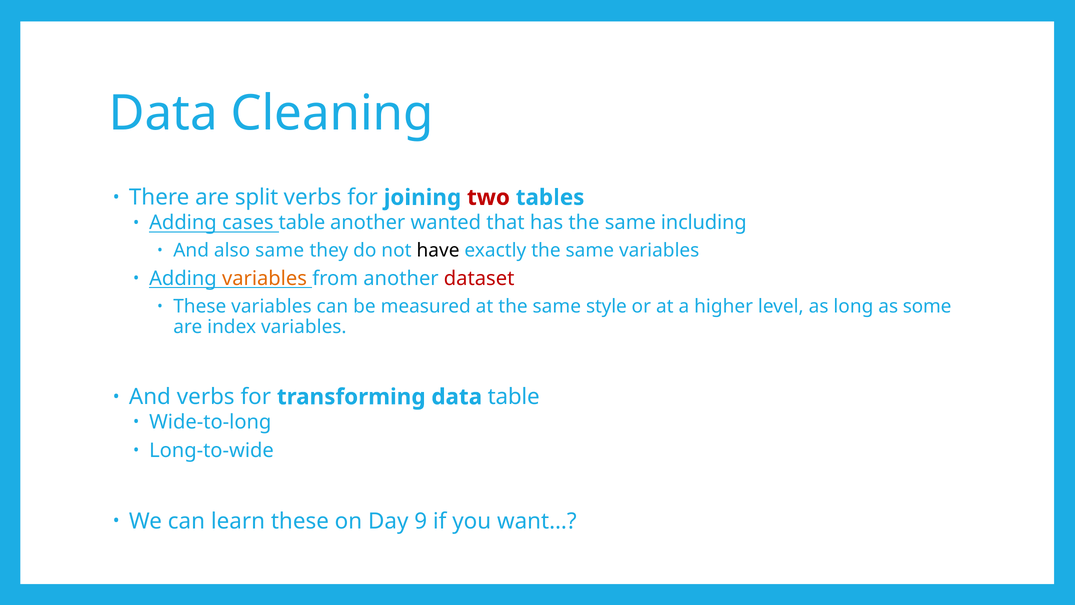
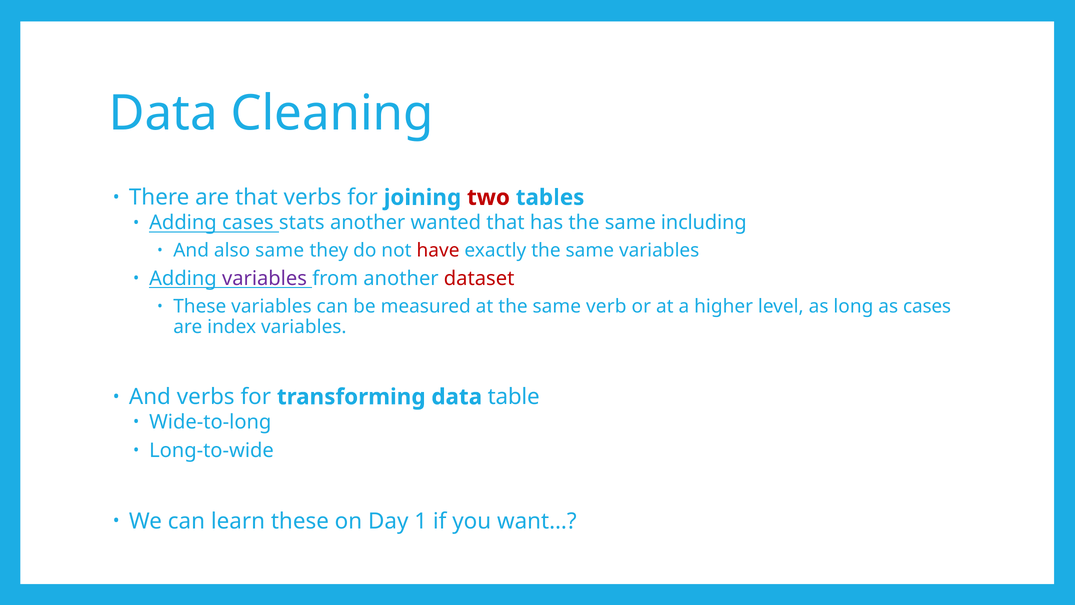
are split: split -> that
cases table: table -> stats
have colour: black -> red
variables at (264, 278) colour: orange -> purple
style: style -> verb
as some: some -> cases
9: 9 -> 1
